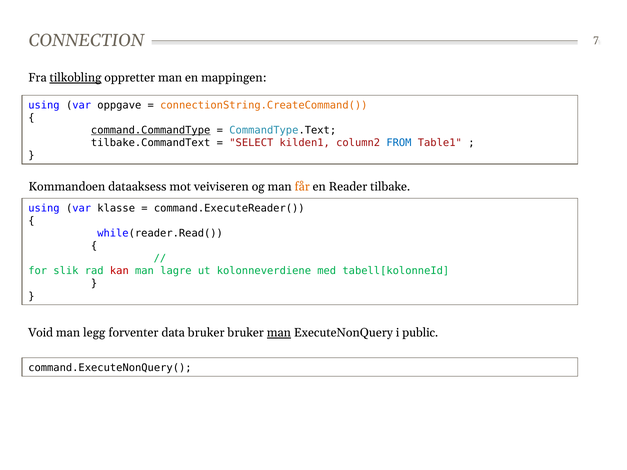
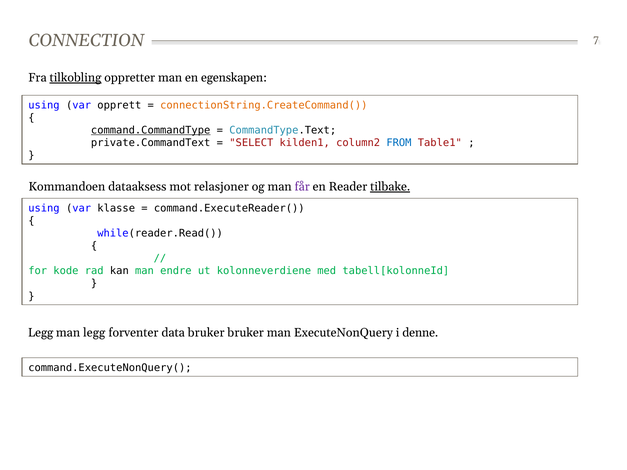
mappingen: mappingen -> egenskapen
oppgave: oppgave -> opprett
tilbake.CommandText: tilbake.CommandText -> private.CommandText
veiviseren: veiviseren -> relasjoner
får colour: orange -> purple
tilbake underline: none -> present
slik: slik -> kode
kan colour: red -> black
lagre: lagre -> endre
Void at (41, 333): Void -> Legg
man at (279, 333) underline: present -> none
public: public -> denne
